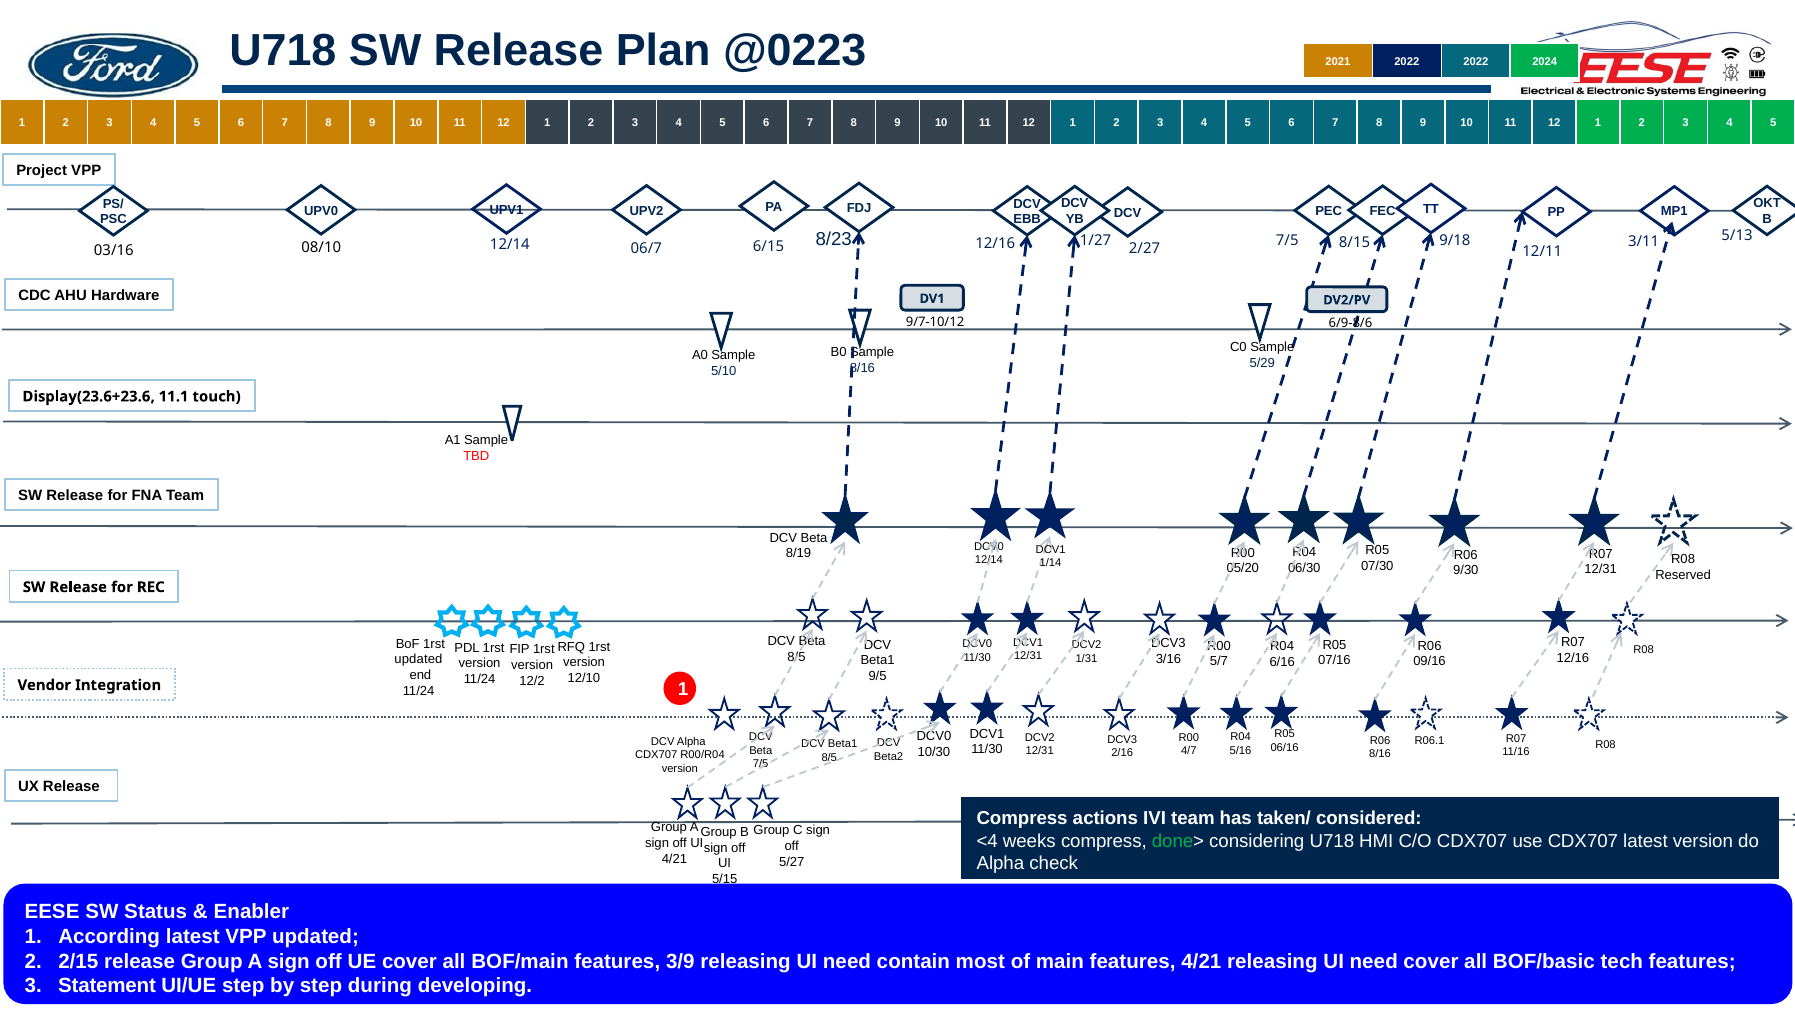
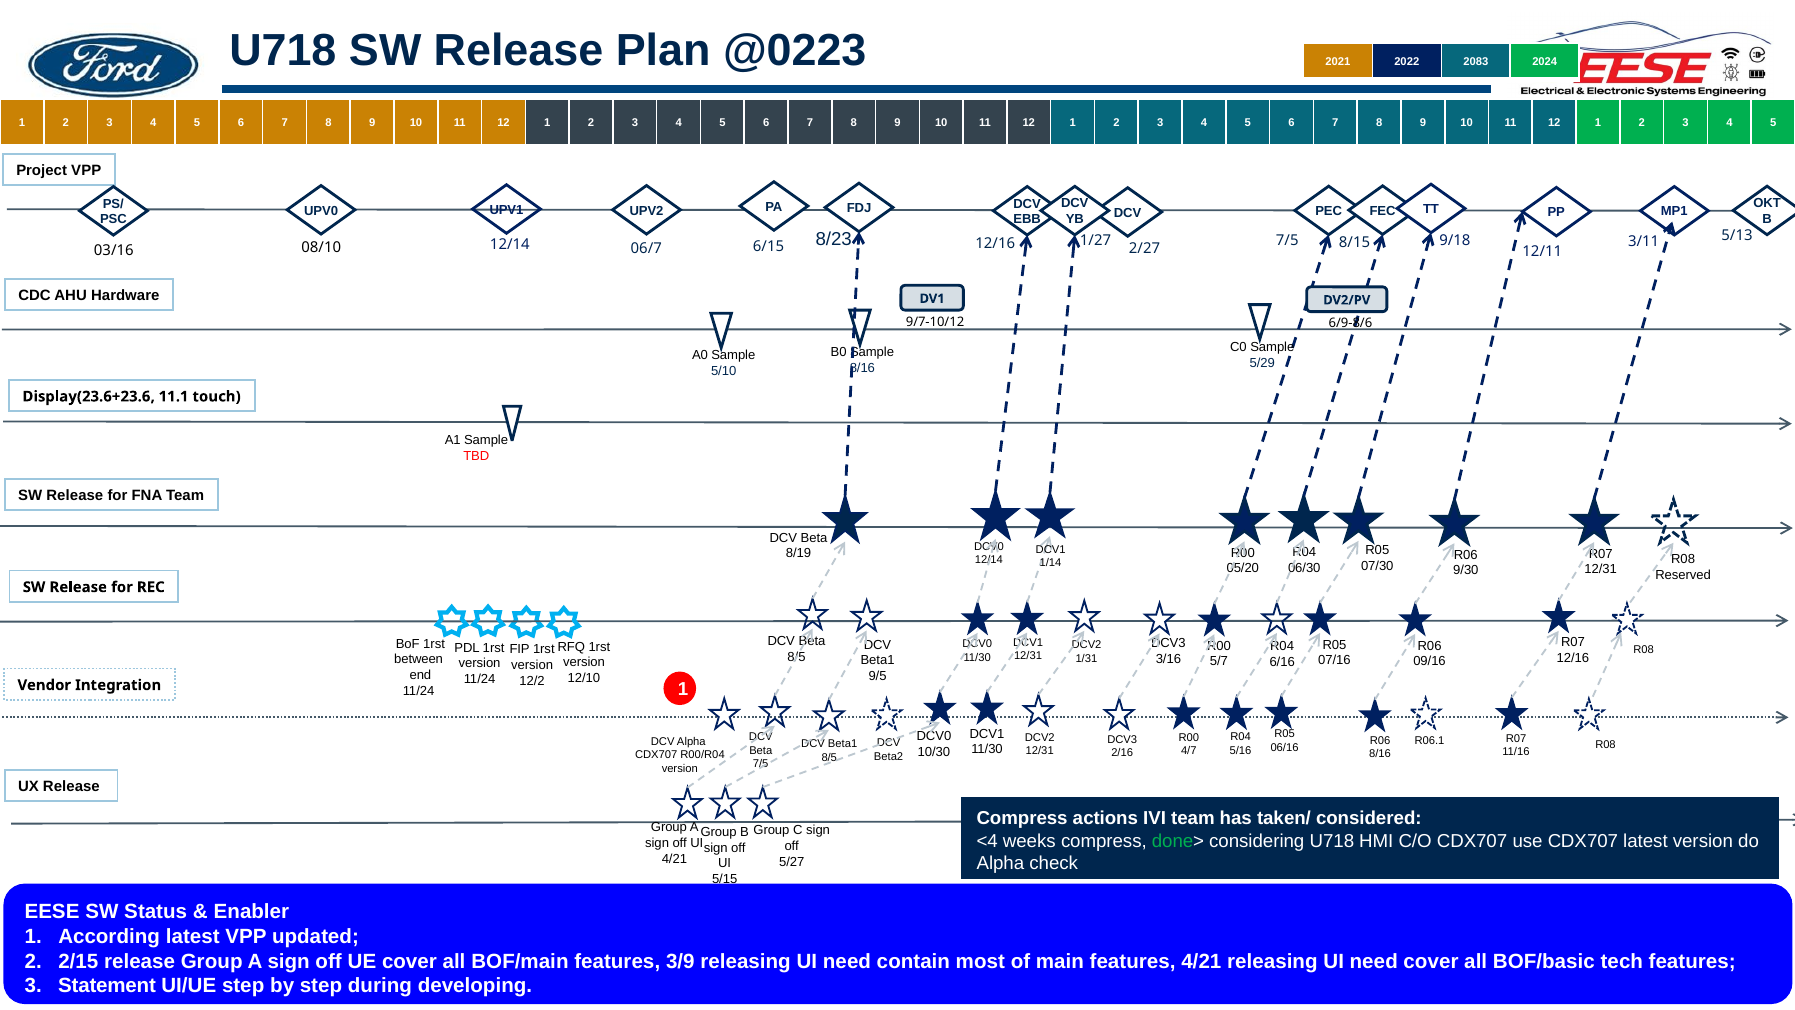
2022 2022: 2022 -> 2083
updated at (418, 659): updated -> between
